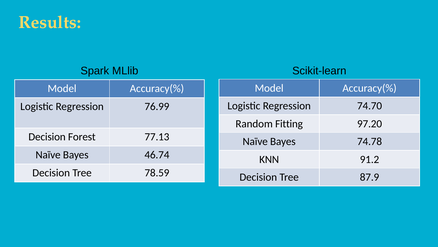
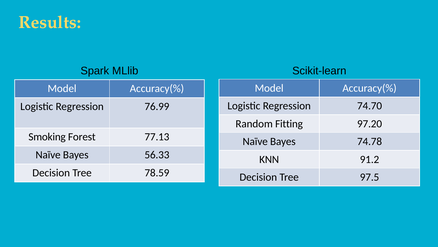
Decision at (47, 137): Decision -> Smoking
46.74: 46.74 -> 56.33
87.9: 87.9 -> 97.5
